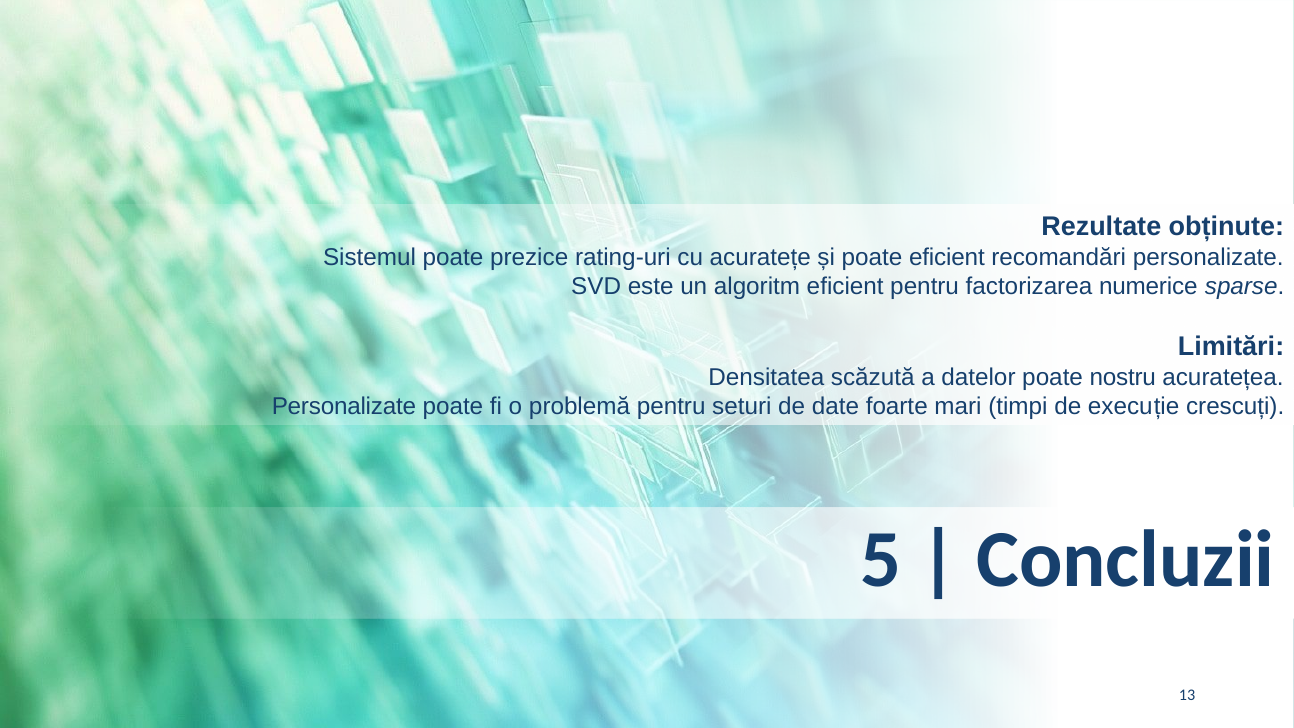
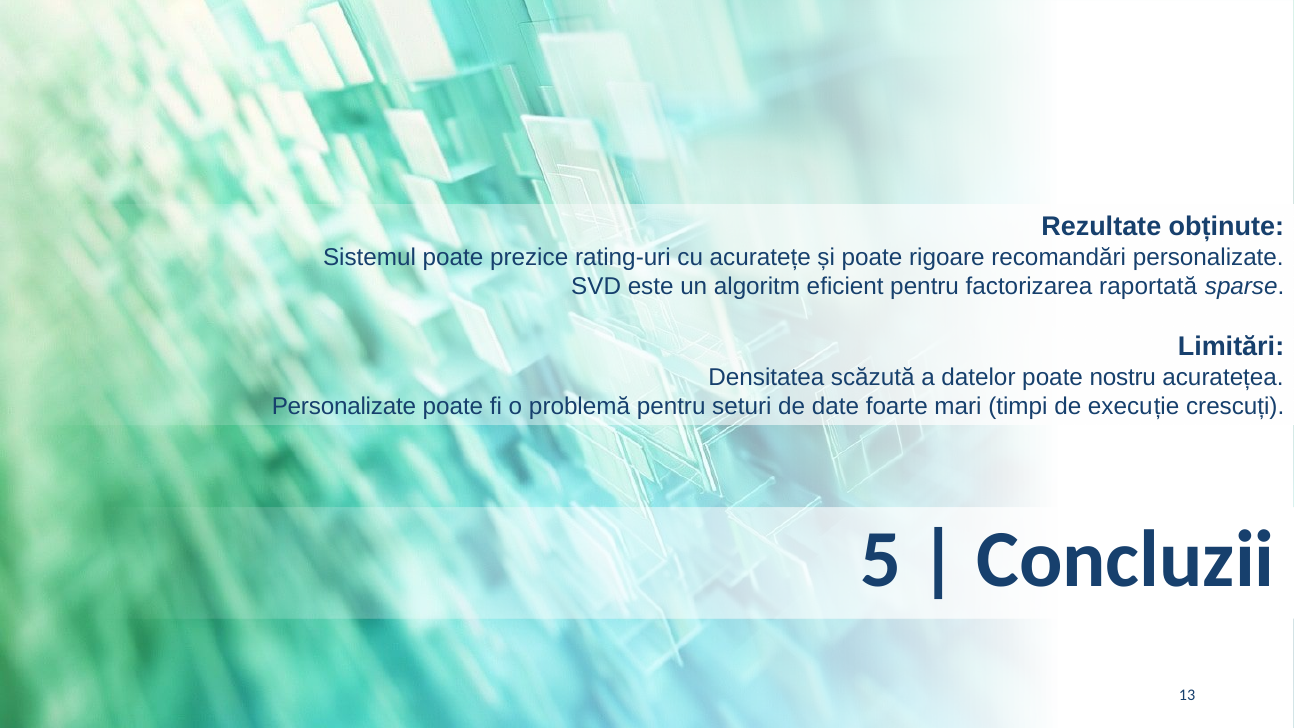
poate eficient: eficient -> rigoare
numerice: numerice -> raportată
